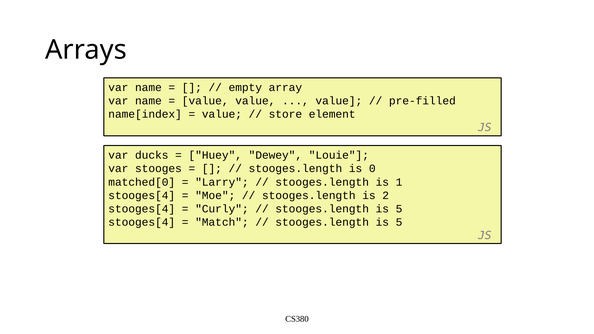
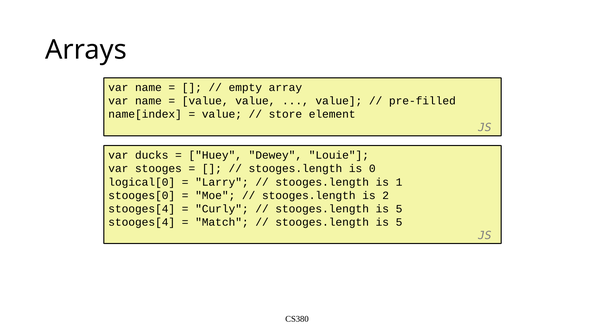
matched[0: matched[0 -> logical[0
stooges[4 at (142, 195): stooges[4 -> stooges[0
